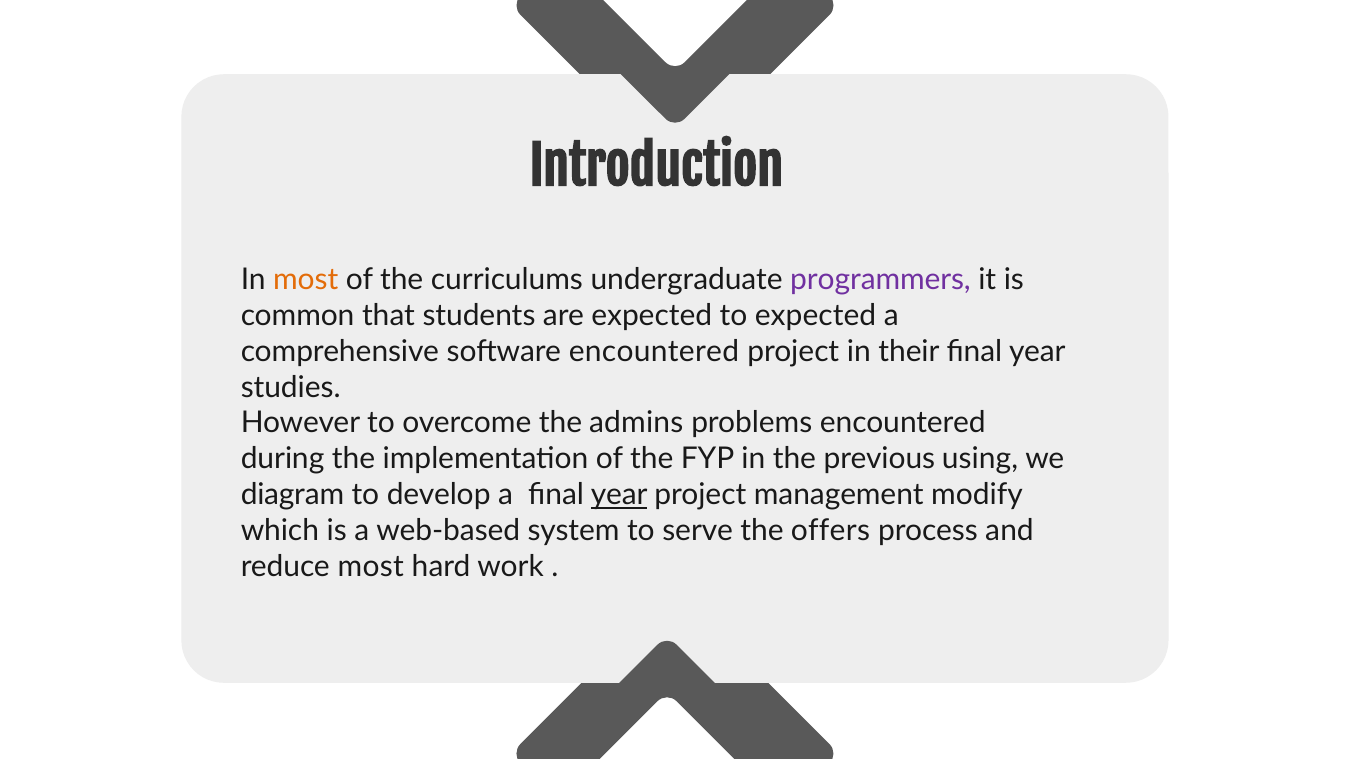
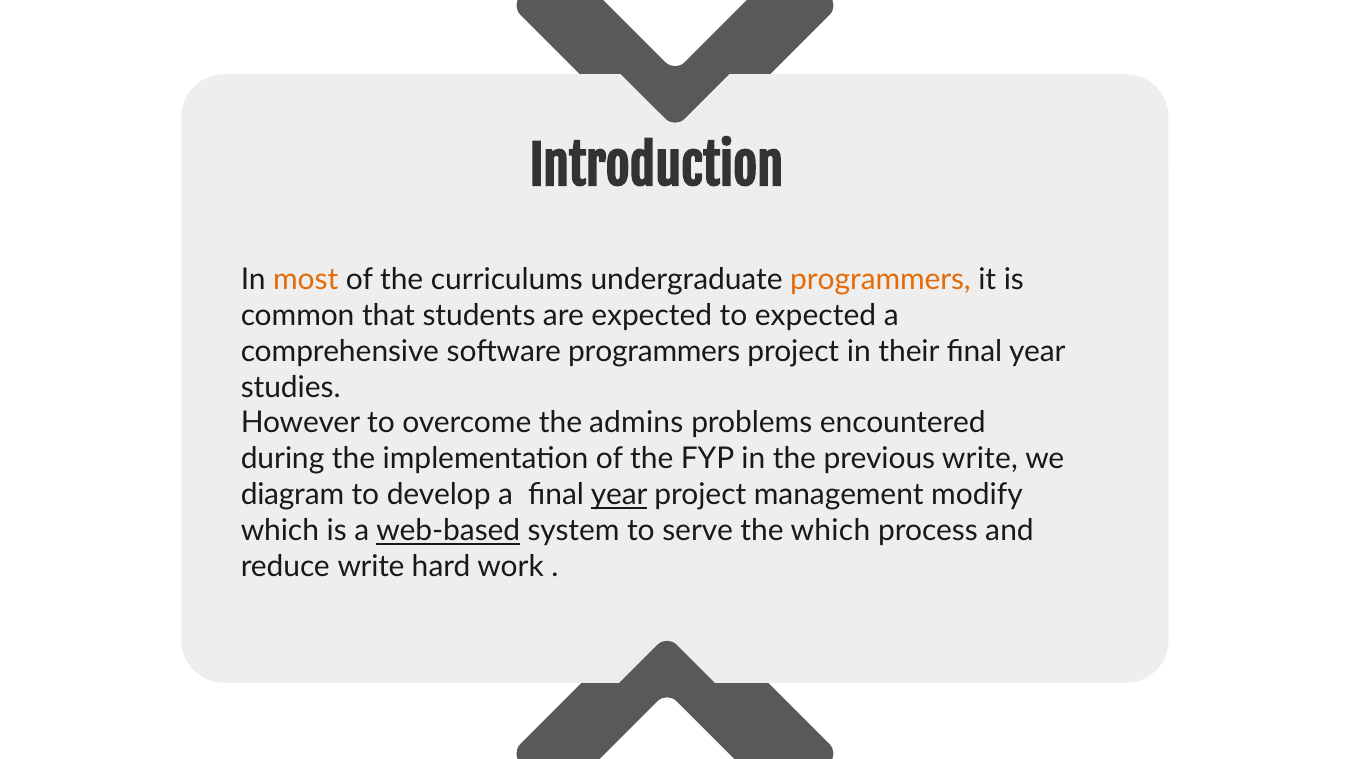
programmers at (880, 279) colour: purple -> orange
software encountered: encountered -> programmers
previous using: using -> write
web-based underline: none -> present
the offers: offers -> which
reduce most: most -> write
